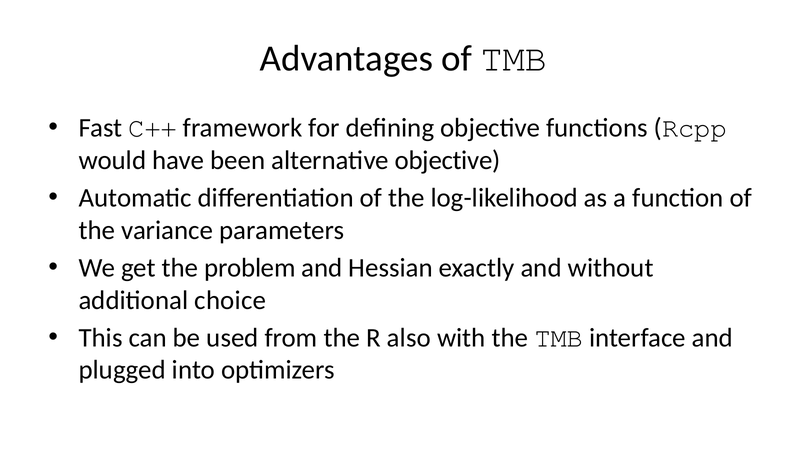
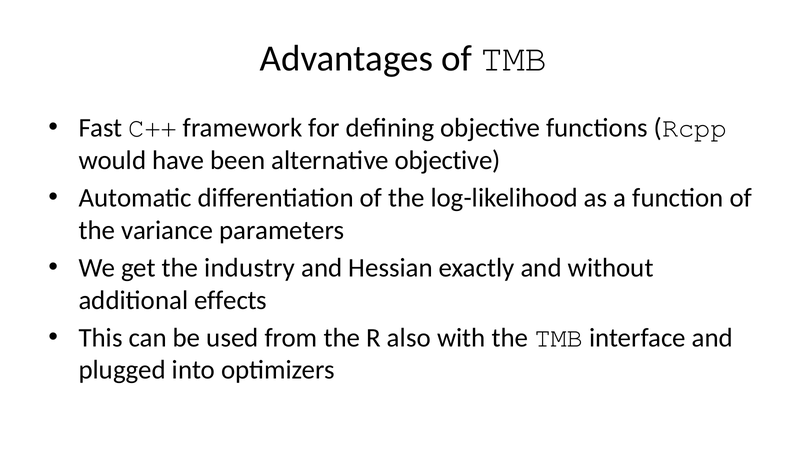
problem: problem -> industry
choice: choice -> effects
